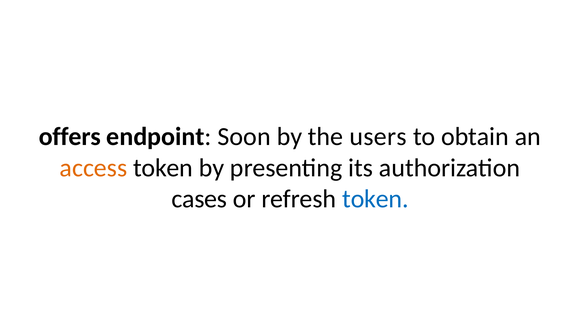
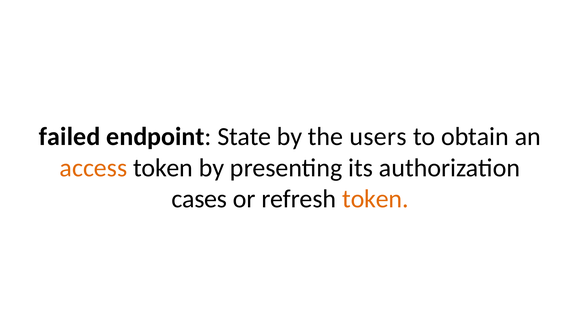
offers: offers -> failed
Soon: Soon -> State
token at (375, 199) colour: blue -> orange
